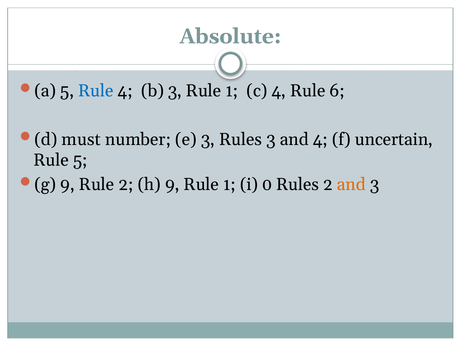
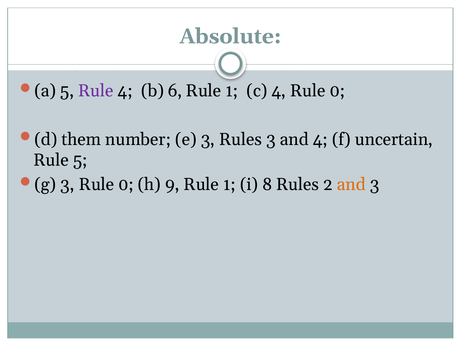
Rule at (96, 91) colour: blue -> purple
b 3: 3 -> 6
4 Rule 6: 6 -> 0
must: must -> them
g 9: 9 -> 3
2 at (126, 184): 2 -> 0
0: 0 -> 8
